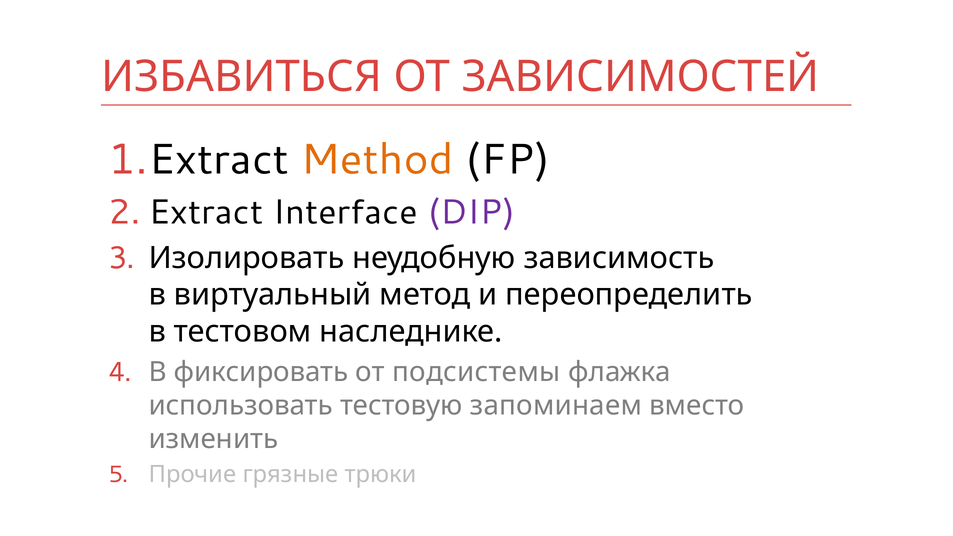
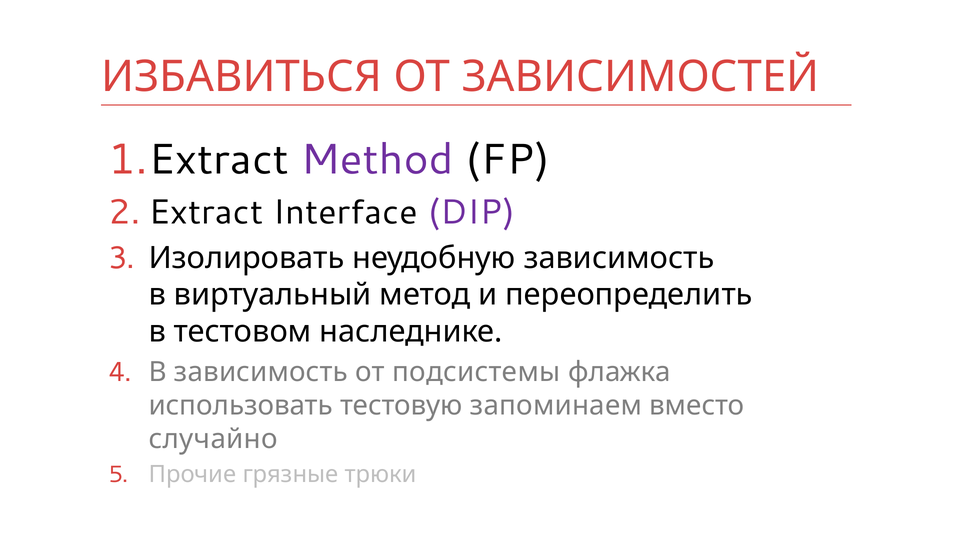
Method colour: orange -> purple
В фиксировать: фиксировать -> зависимость
изменить: изменить -> случайно
